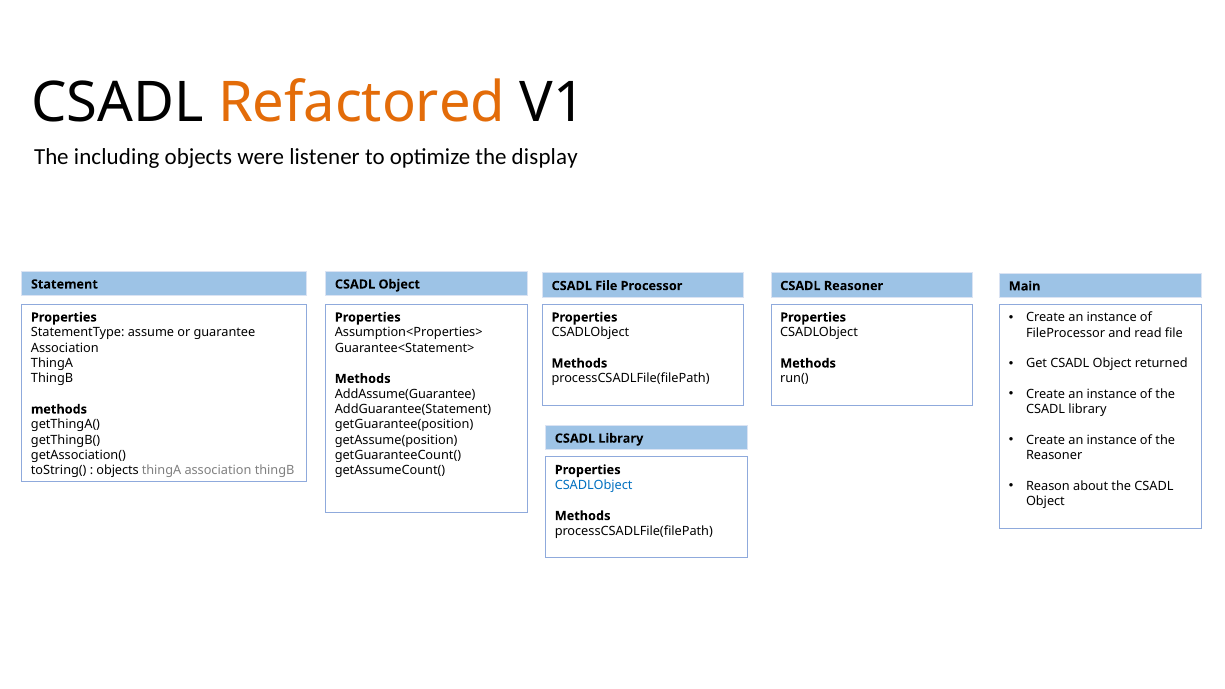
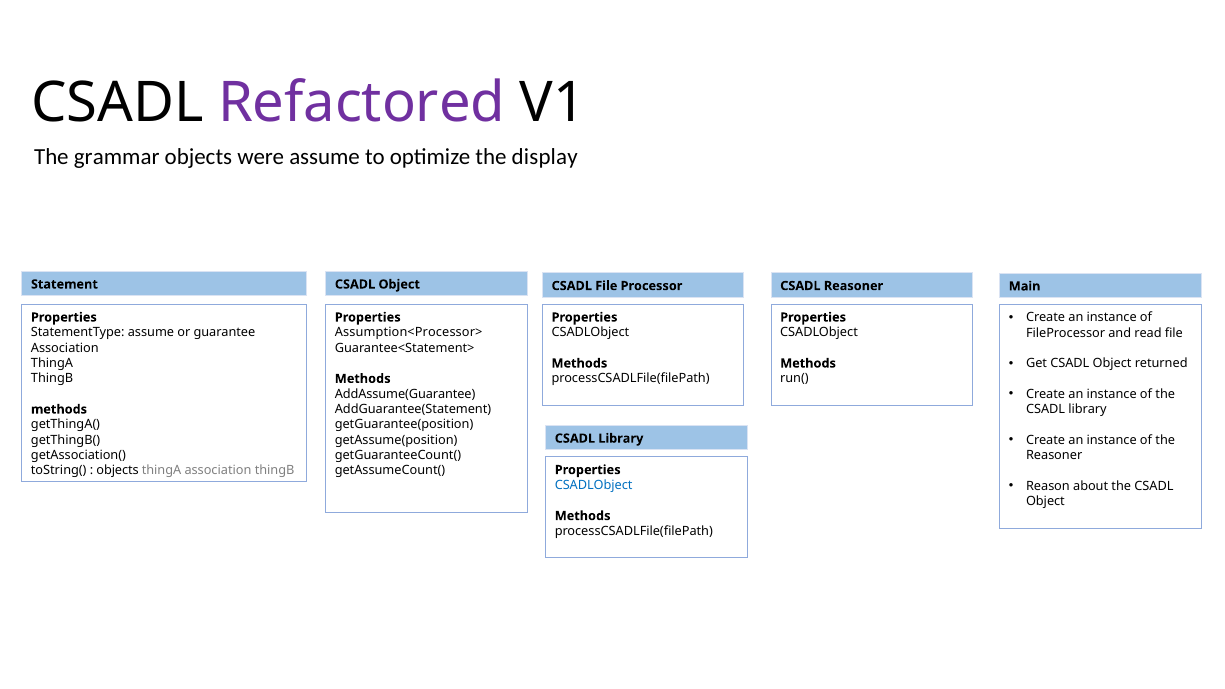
Refactored colour: orange -> purple
including: including -> grammar
were listener: listener -> assume
Assumption<Properties>: Assumption<Properties> -> Assumption<Processor>
